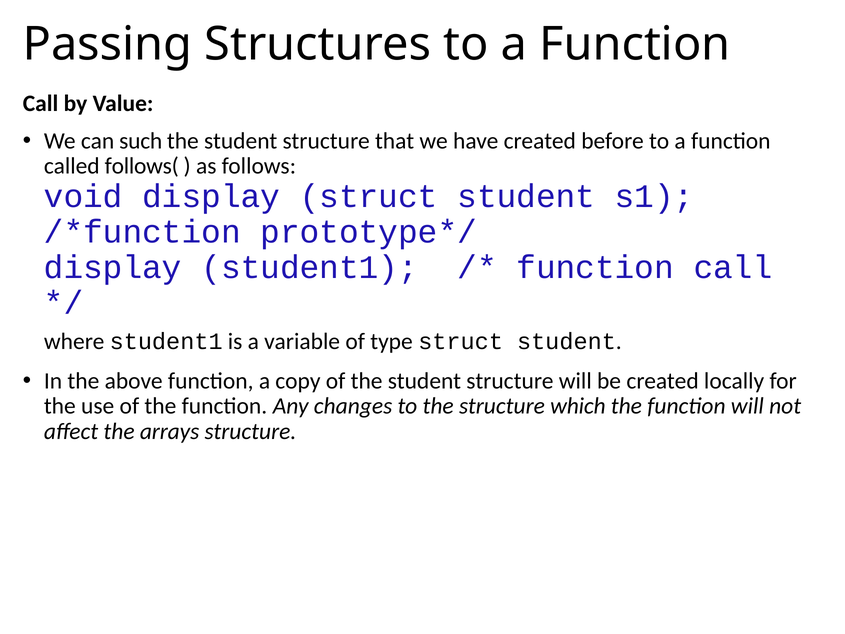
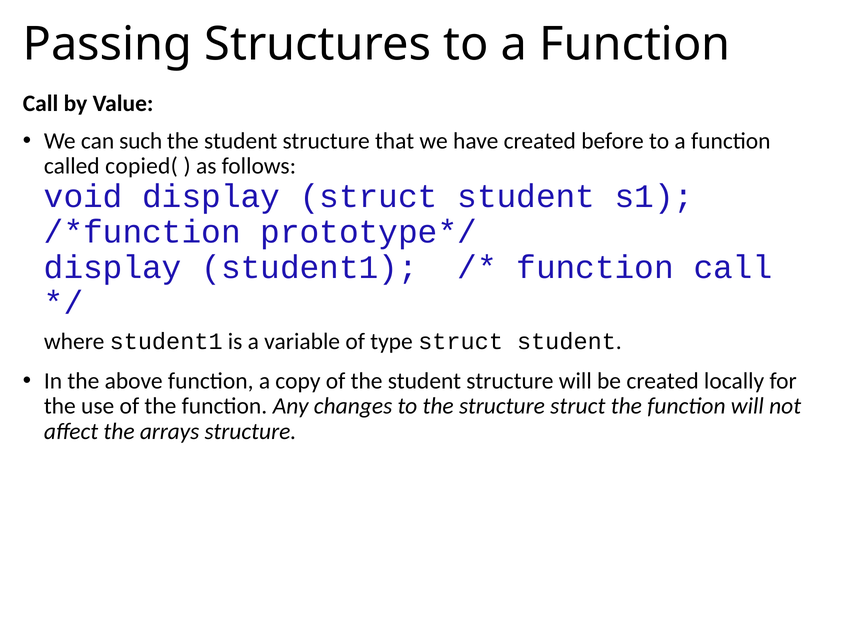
follows(: follows( -> copied(
structure which: which -> struct
